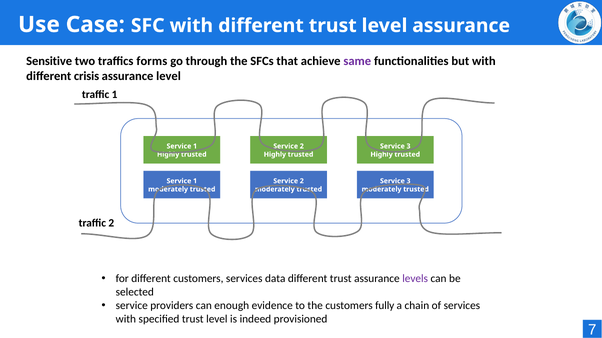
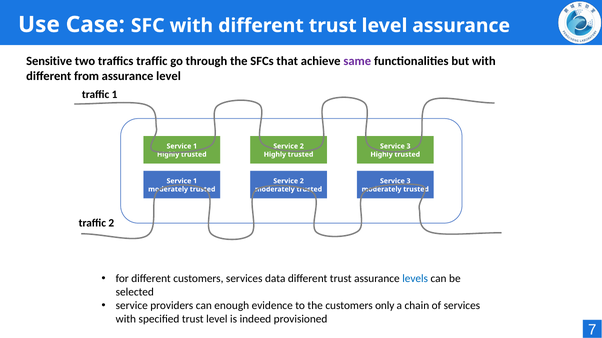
traffics forms: forms -> traffic
crisis: crisis -> from
levels colour: purple -> blue
fully: fully -> only
